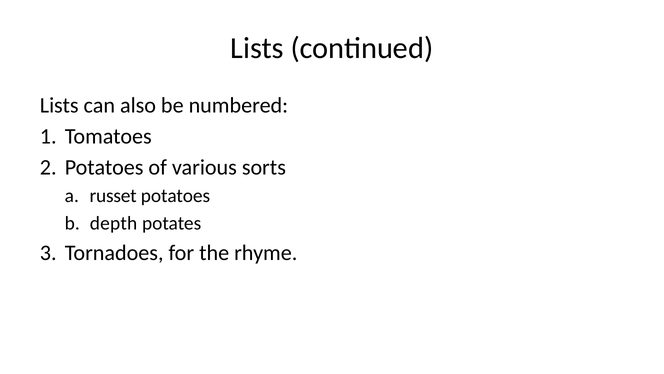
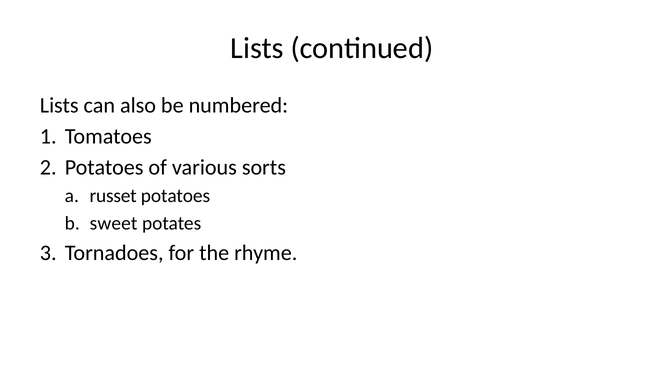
depth: depth -> sweet
